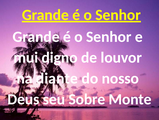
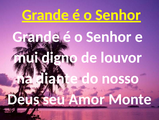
Sobre: Sobre -> Amor
